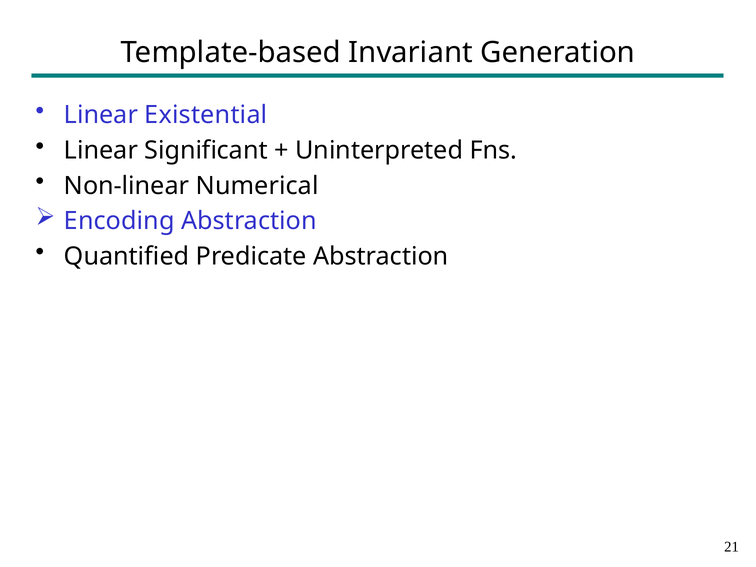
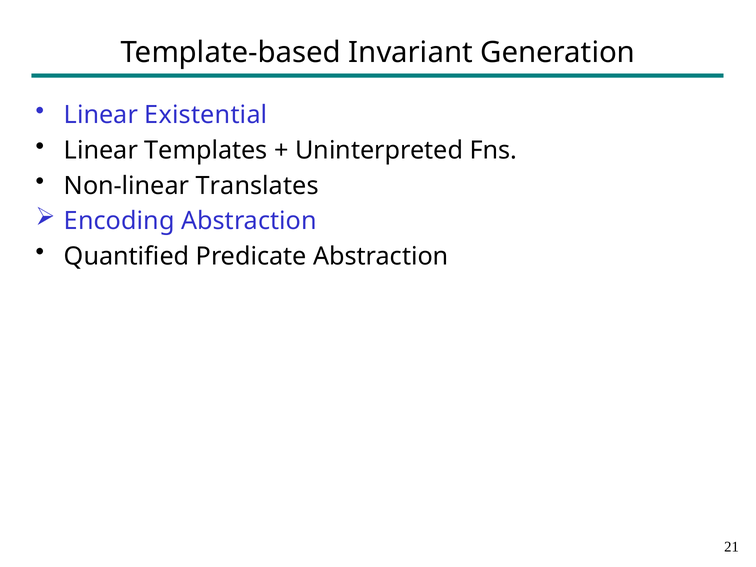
Significant: Significant -> Templates
Numerical: Numerical -> Translates
